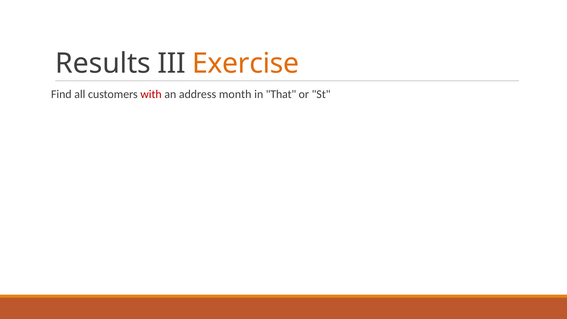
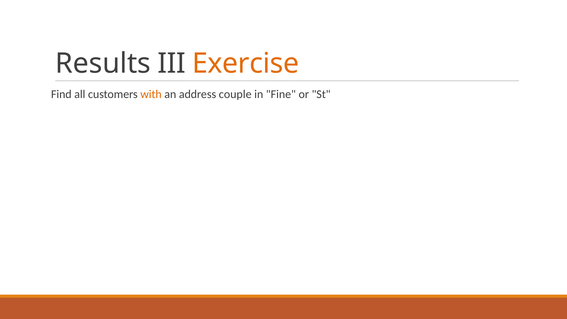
with colour: red -> orange
month: month -> couple
That: That -> Fine
